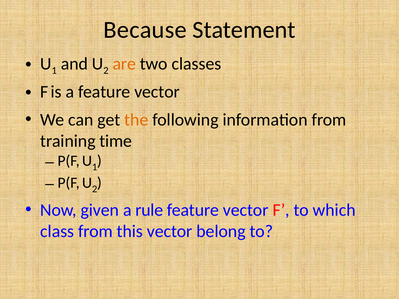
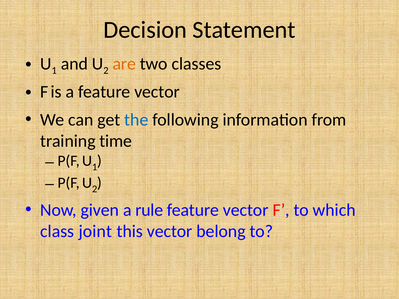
Because: Because -> Decision
the colour: orange -> blue
class from: from -> joint
